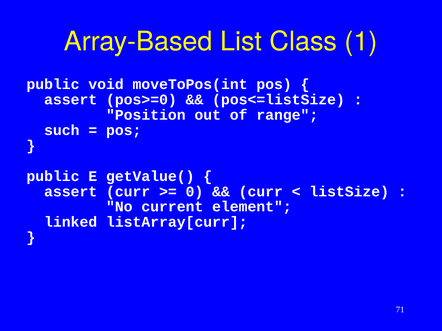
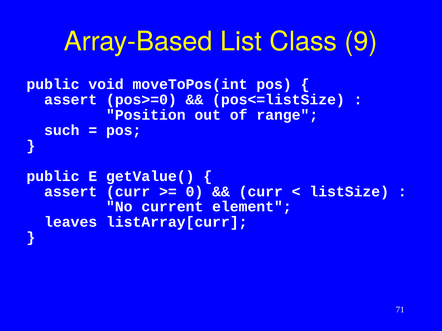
1: 1 -> 9
linked: linked -> leaves
